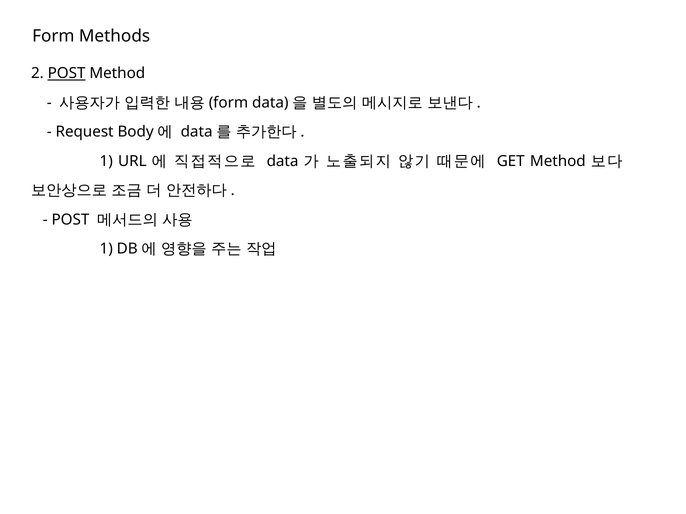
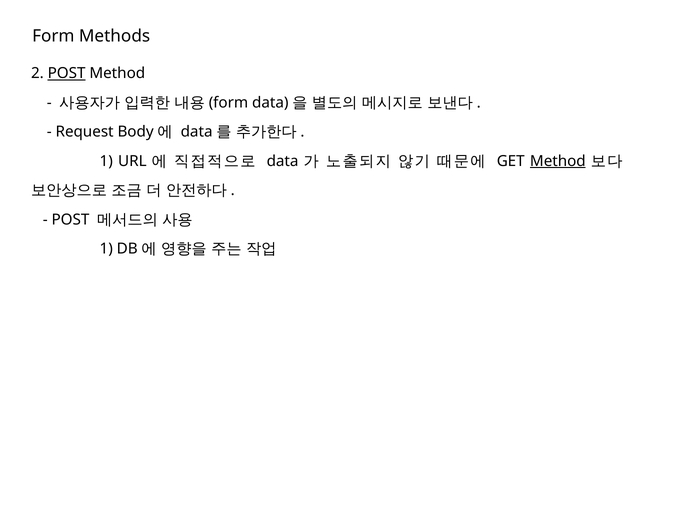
Method at (558, 161) underline: none -> present
